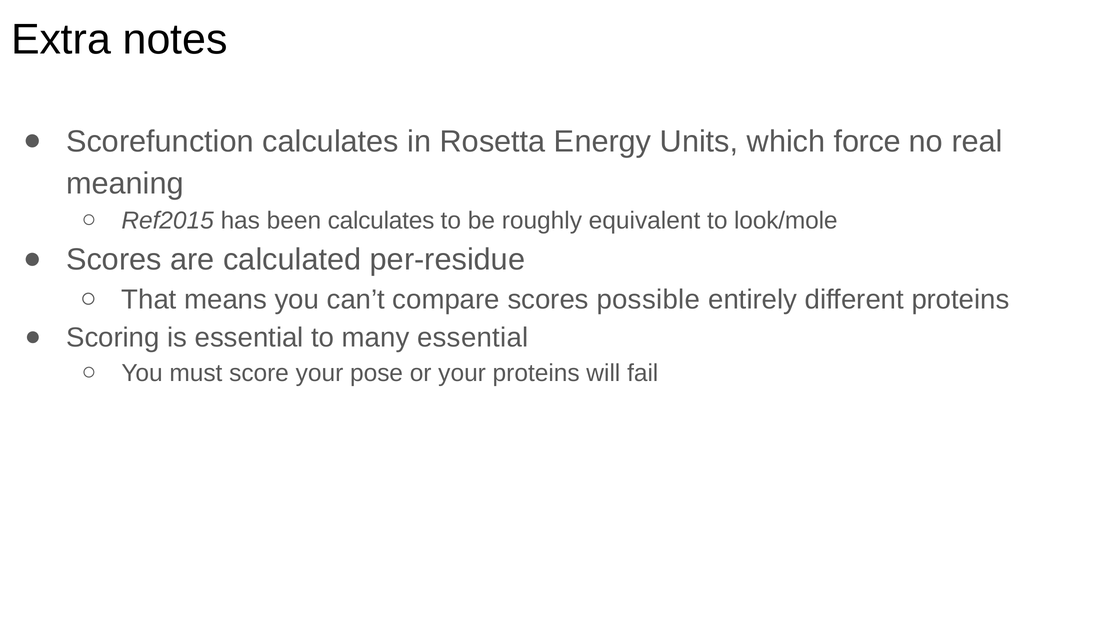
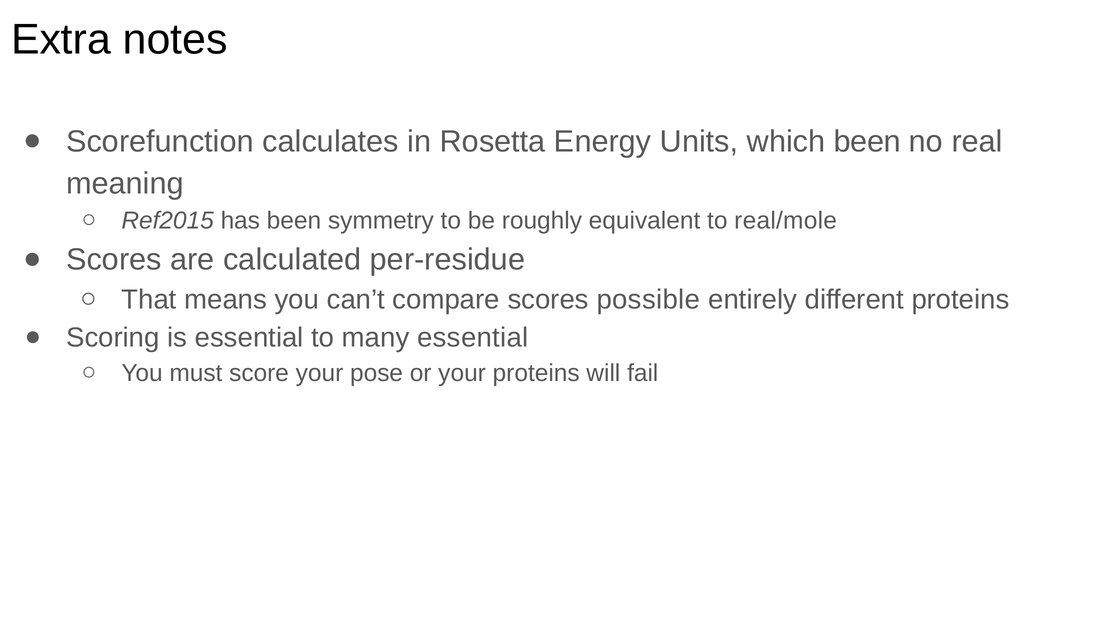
which force: force -> been
been calculates: calculates -> symmetry
look/mole: look/mole -> real/mole
